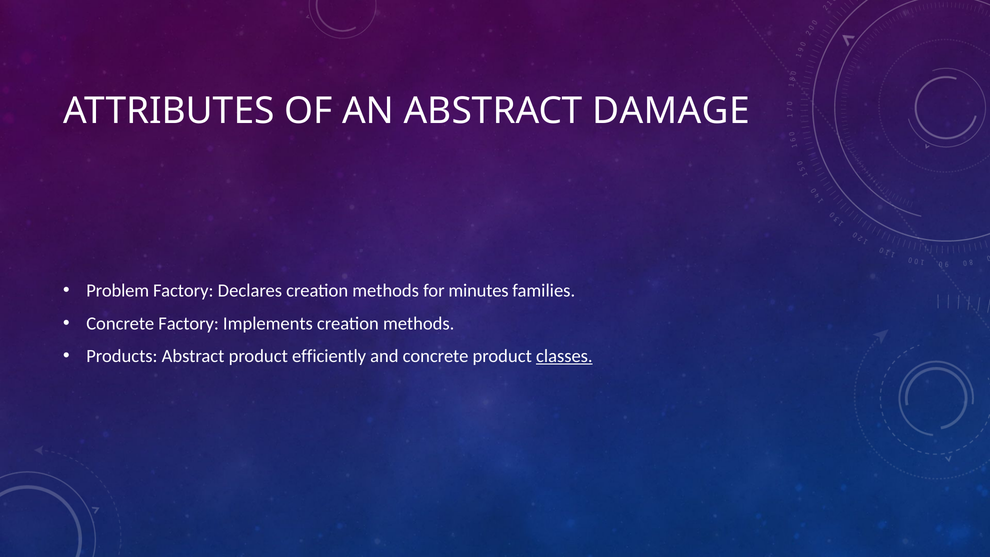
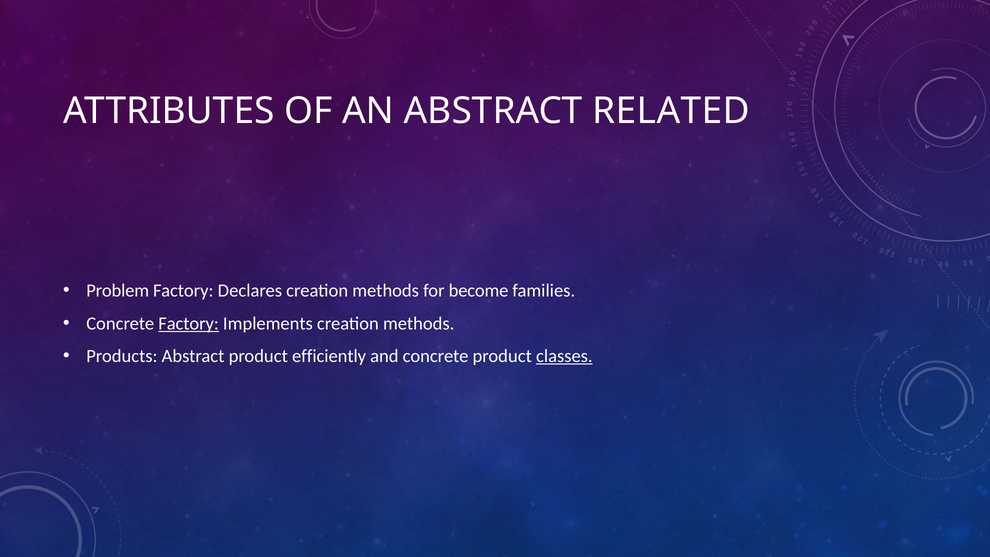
DAMAGE: DAMAGE -> RELATED
minutes: minutes -> become
Factory at (189, 323) underline: none -> present
